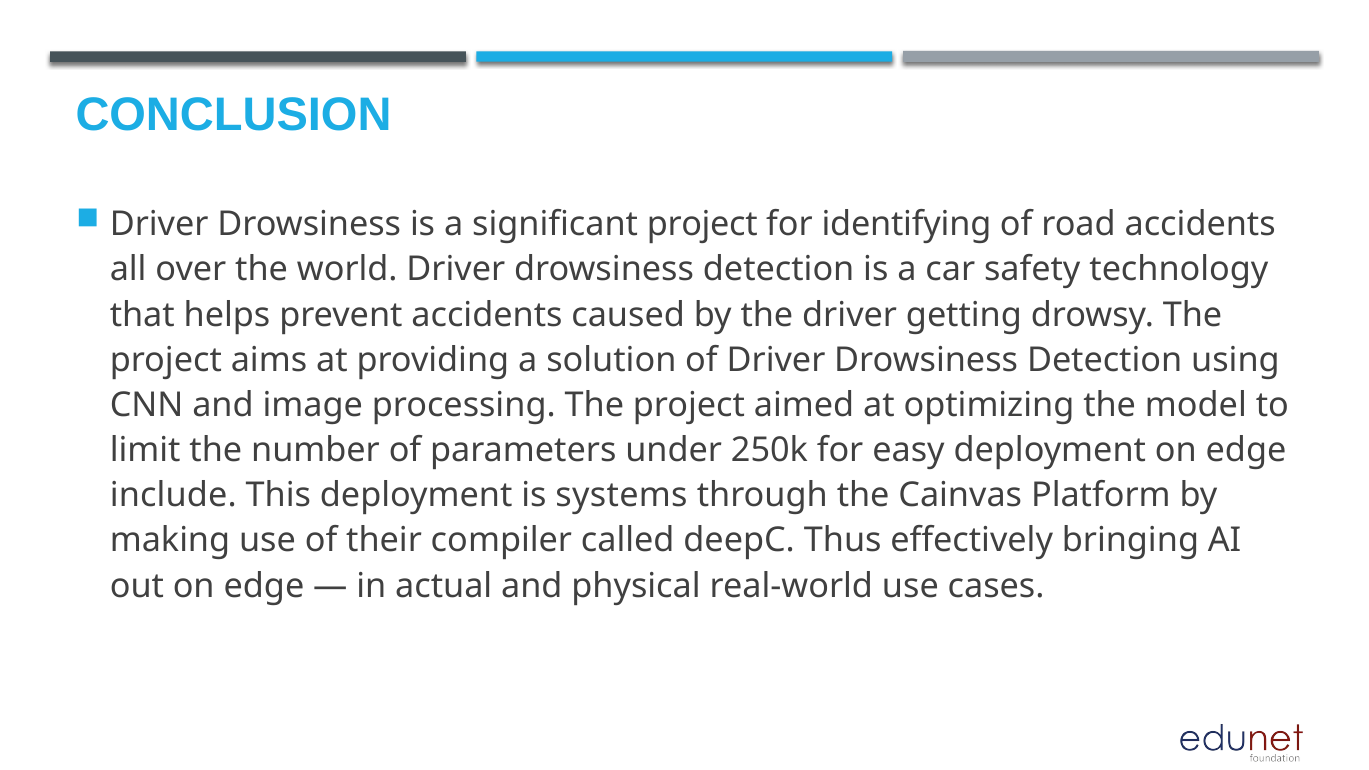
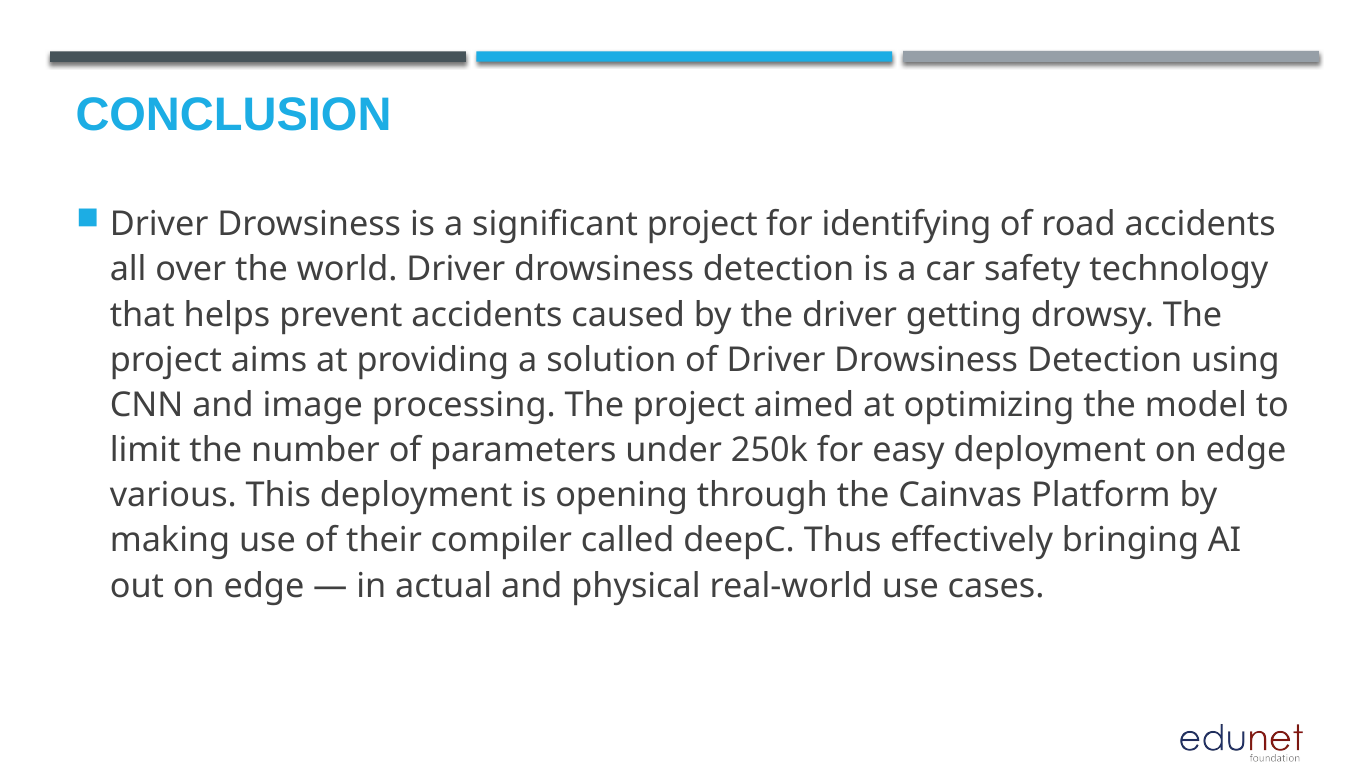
include: include -> various
systems: systems -> opening
